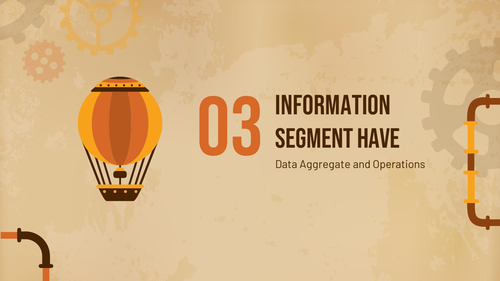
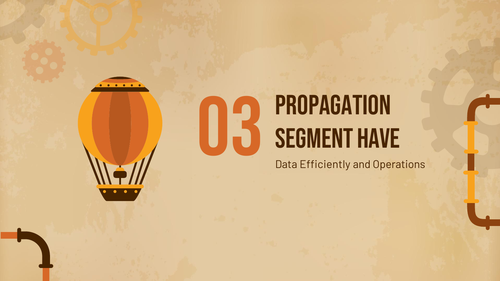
Information: Information -> Propagation
Aggregate: Aggregate -> Efficiently
